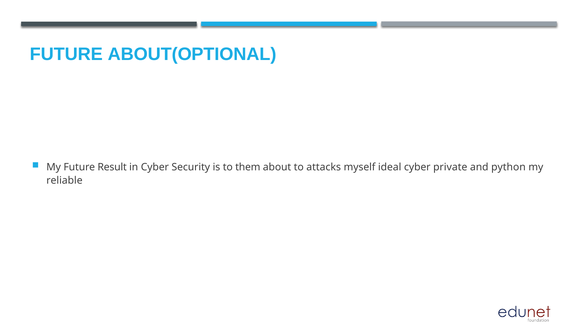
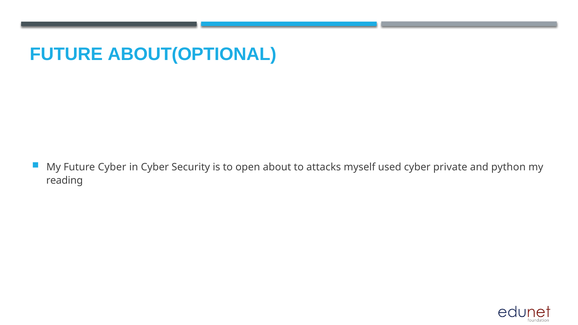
Future Result: Result -> Cyber
them: them -> open
ideal: ideal -> used
reliable: reliable -> reading
